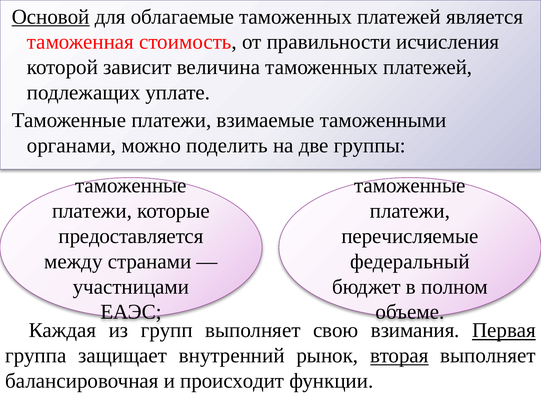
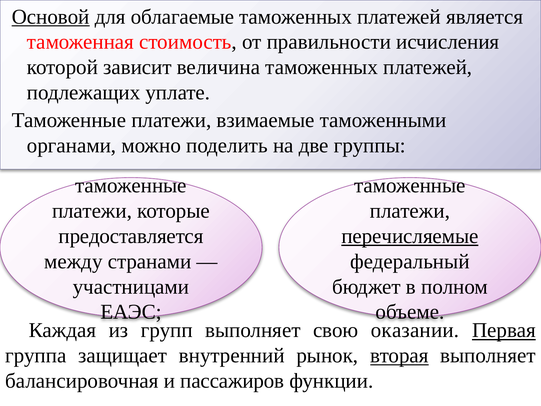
перечисляемые underline: none -> present
взимания: взимания -> оказании
происходит: происходит -> пассажиров
